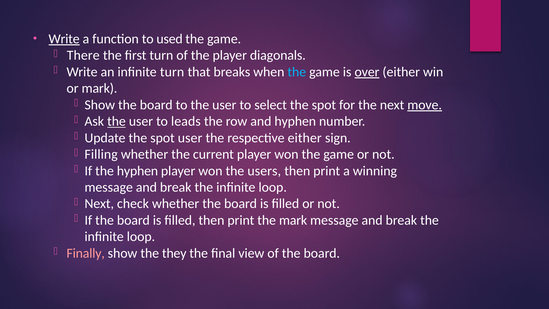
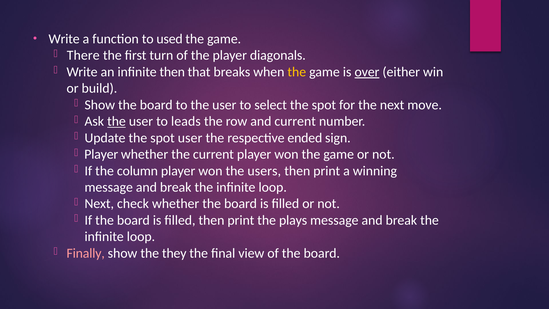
Write at (64, 39) underline: present -> none
infinite turn: turn -> then
the at (297, 72) colour: light blue -> yellow
or mark: mark -> build
move underline: present -> none
and hyphen: hyphen -> current
respective either: either -> ended
Filling at (101, 154): Filling -> Player
the hyphen: hyphen -> column
the mark: mark -> plays
